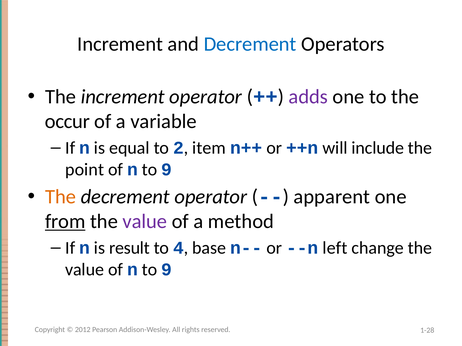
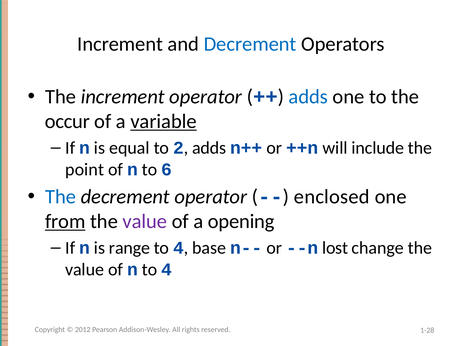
adds at (308, 97) colour: purple -> blue
variable underline: none -> present
2 item: item -> adds
9 at (167, 170): 9 -> 6
The at (61, 197) colour: orange -> blue
apparent: apparent -> enclosed
method: method -> opening
result: result -> range
left: left -> lost
9 at (167, 270): 9 -> 4
